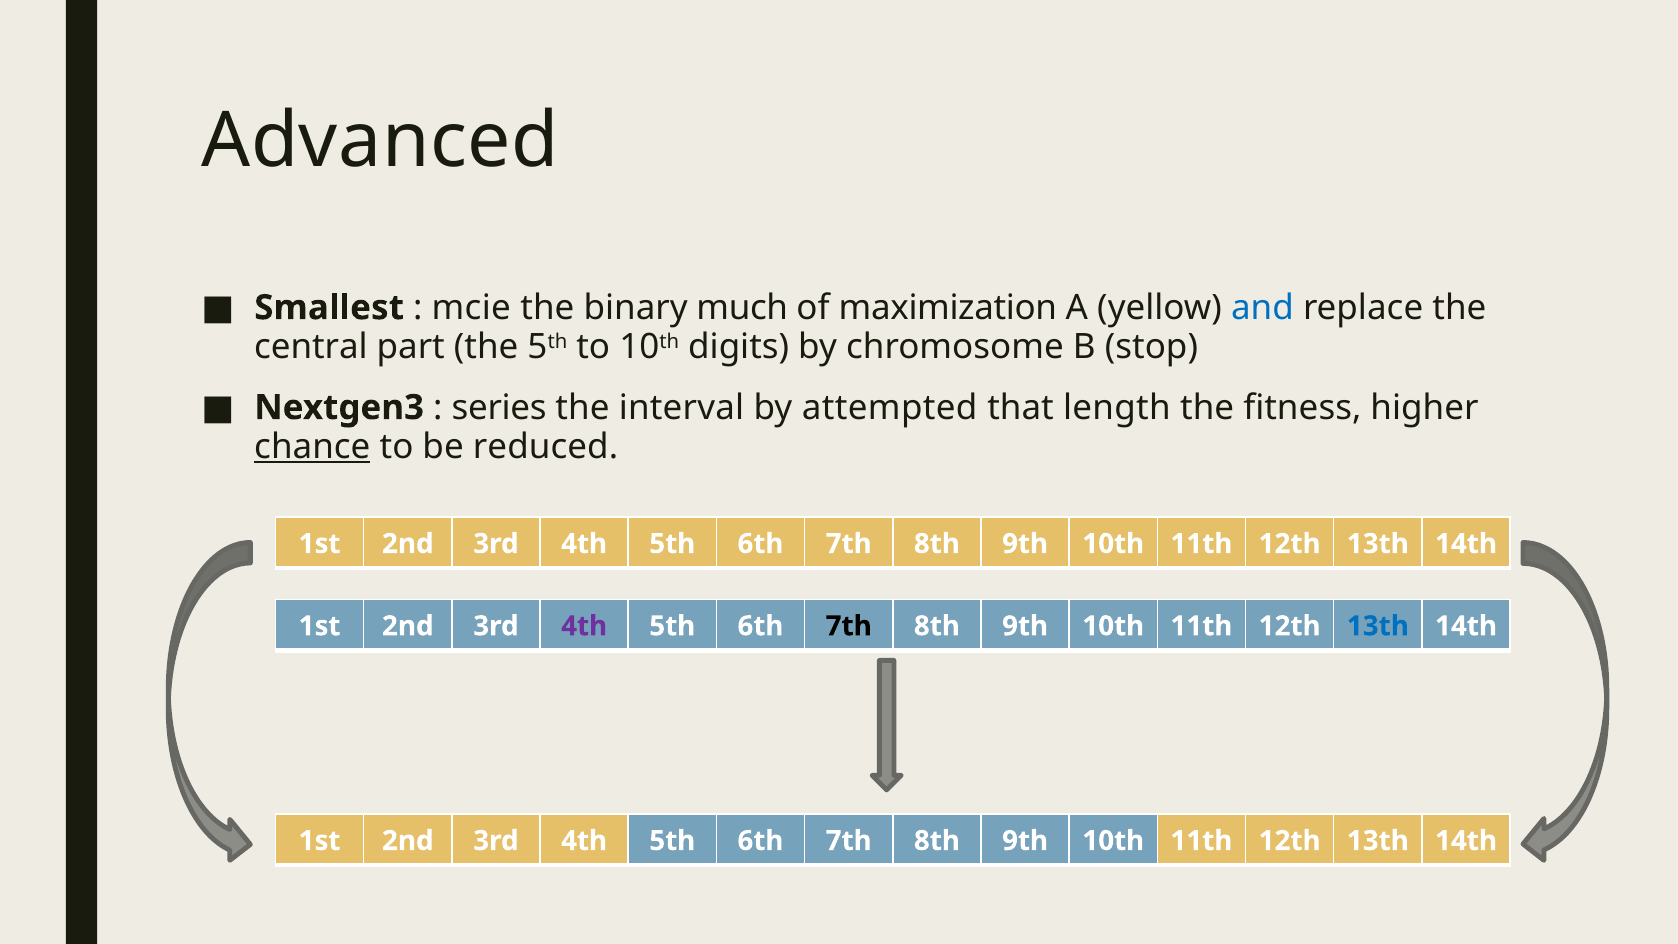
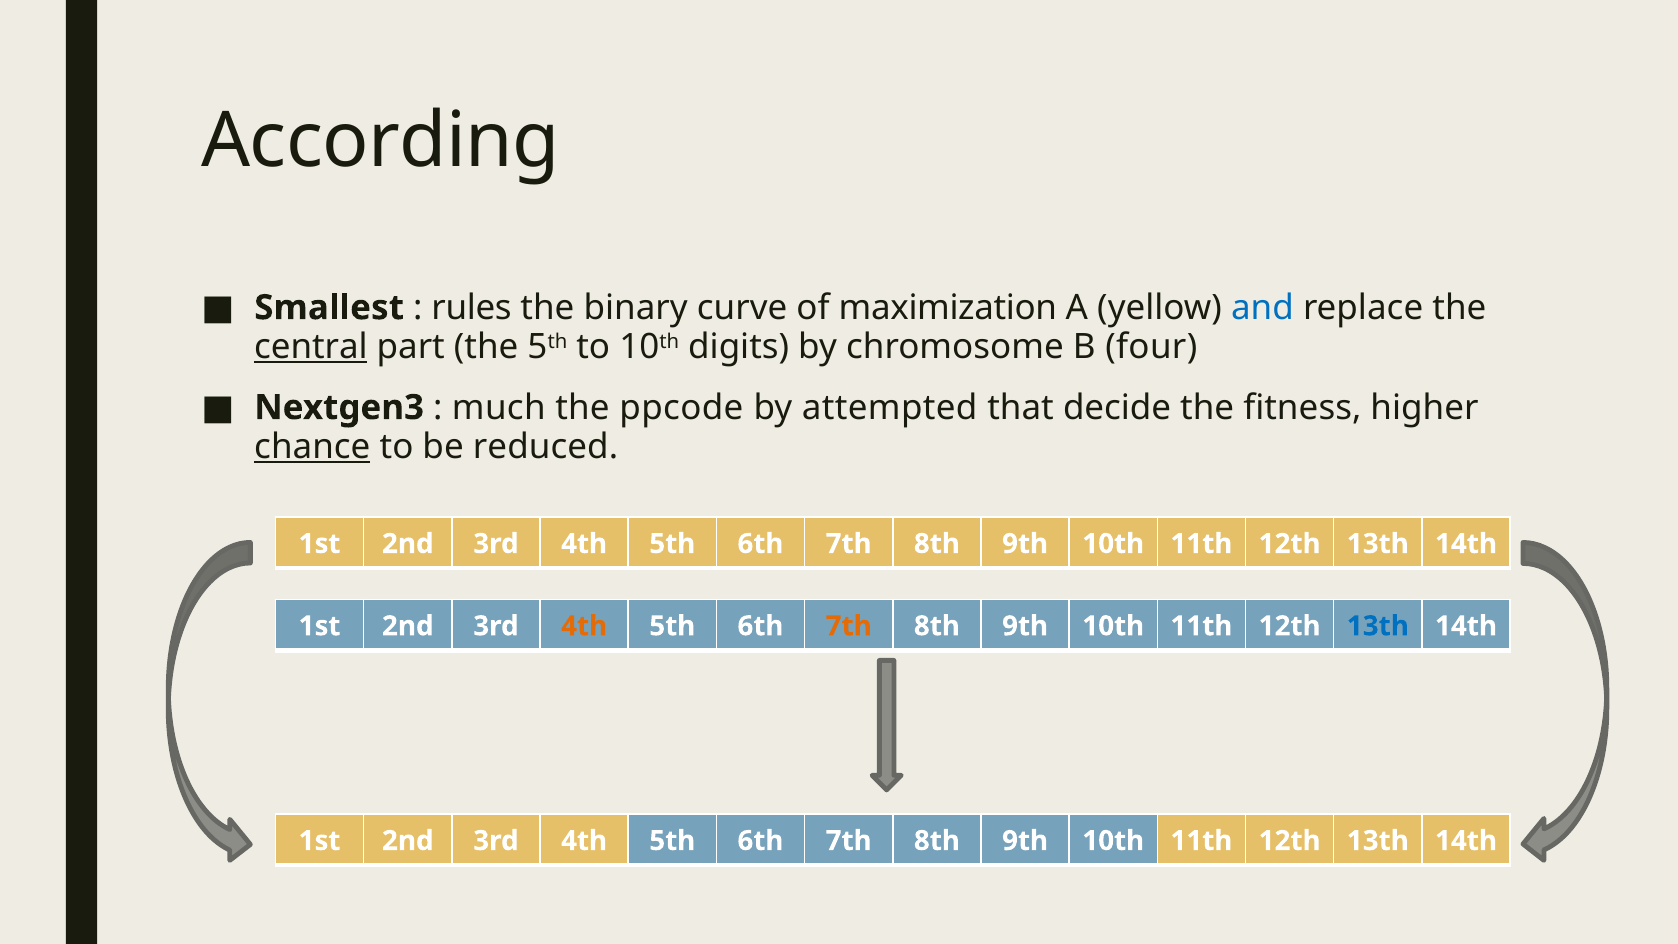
Advanced: Advanced -> According
mcie: mcie -> rules
much: much -> curve
central underline: none -> present
stop: stop -> four
series: series -> much
interval: interval -> ppcode
length: length -> decide
4th at (584, 626) colour: purple -> orange
7th at (849, 626) colour: black -> orange
